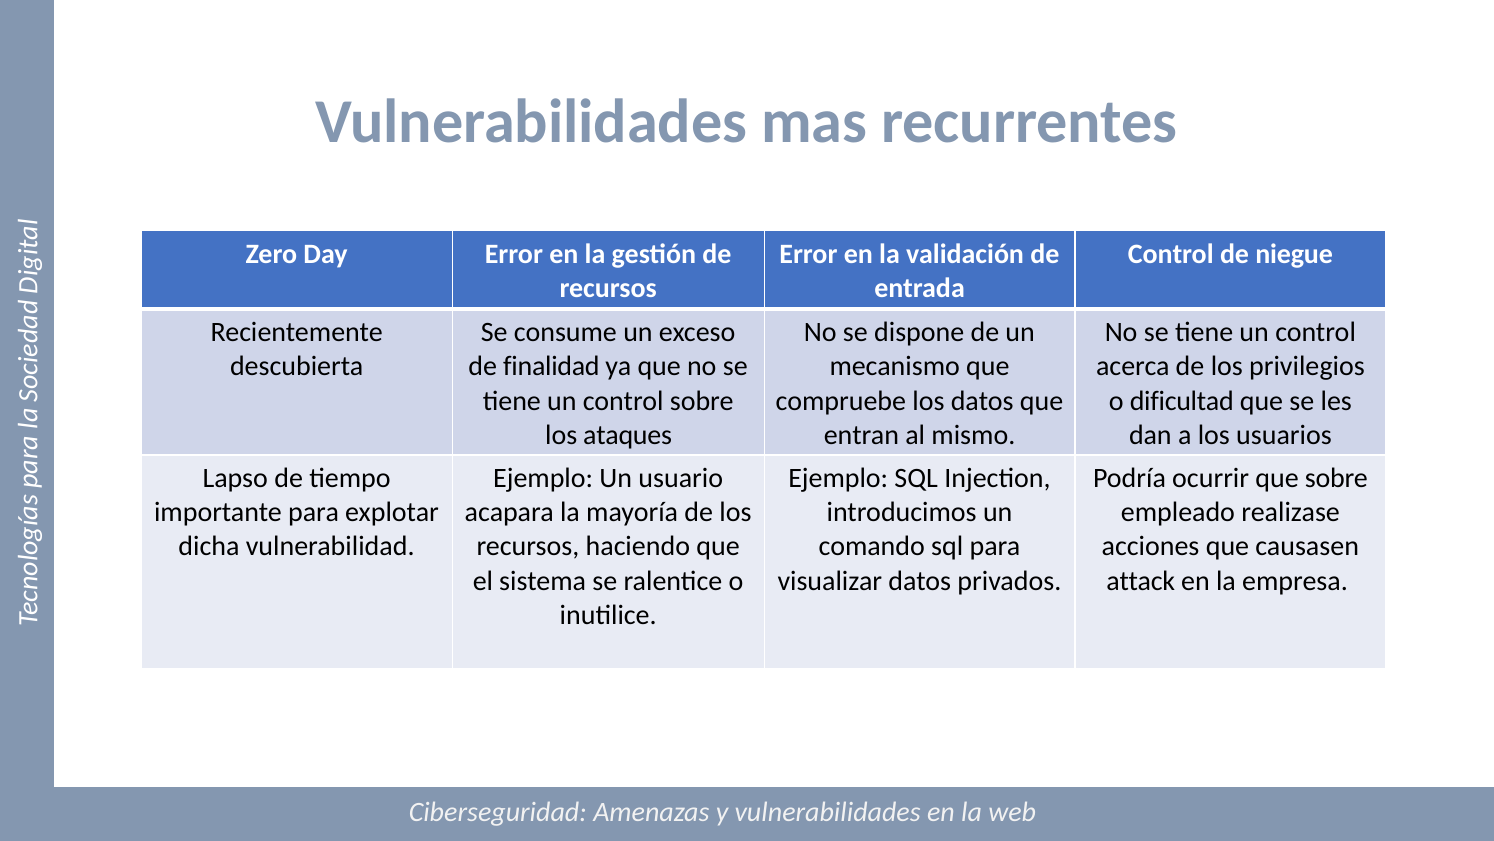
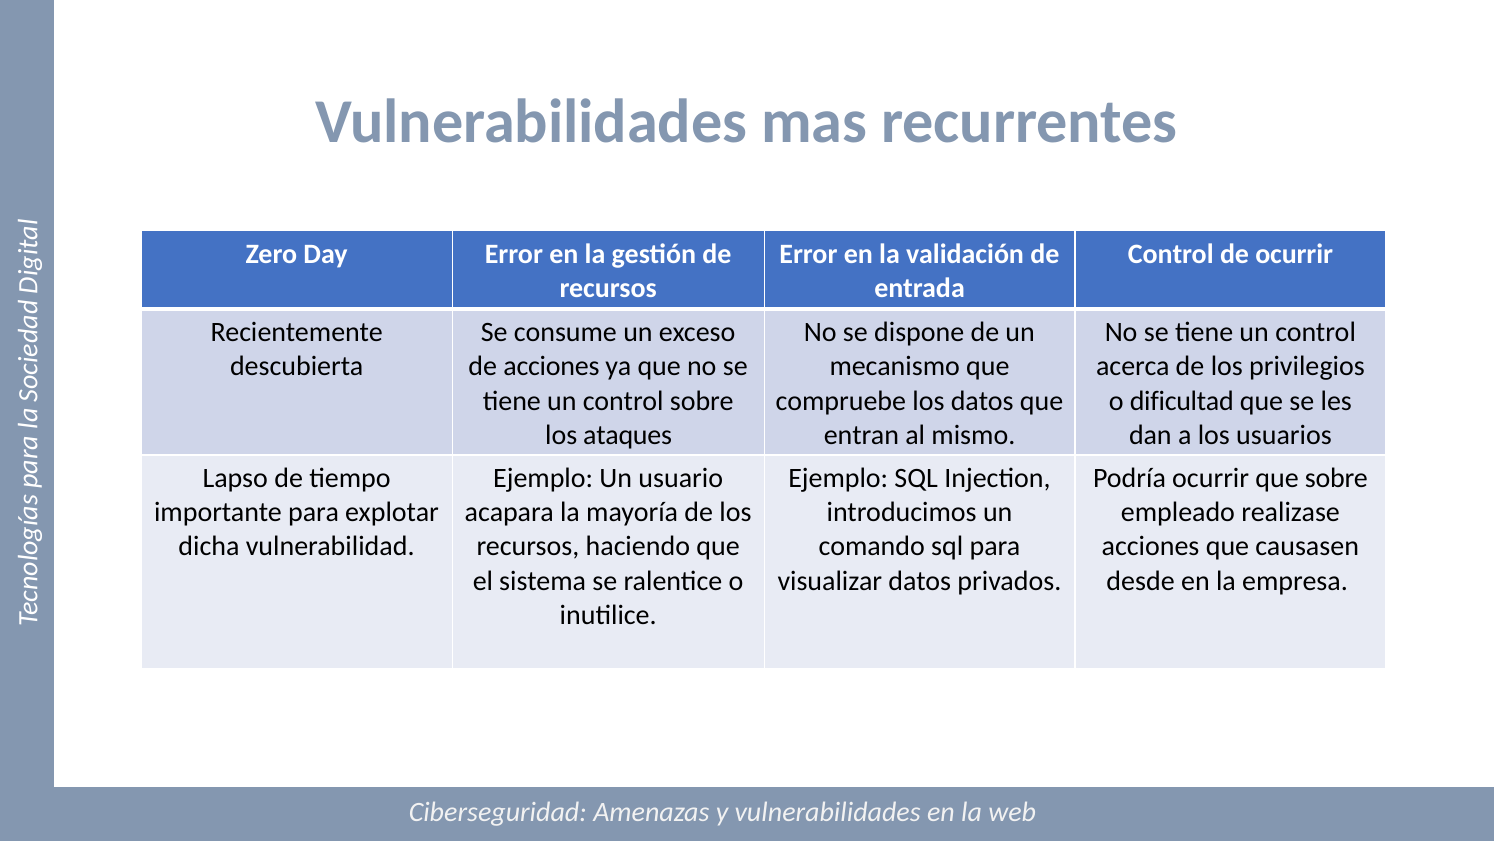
de niegue: niegue -> ocurrir
de finalidad: finalidad -> acciones
attack: attack -> desde
